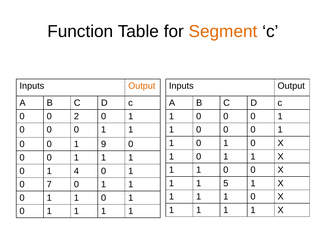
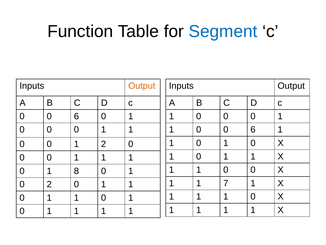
Segment colour: orange -> blue
2 at (76, 116): 2 -> 6
0 at (253, 129): 0 -> 6
1 9: 9 -> 2
4: 4 -> 8
5: 5 -> 7
0 7: 7 -> 2
